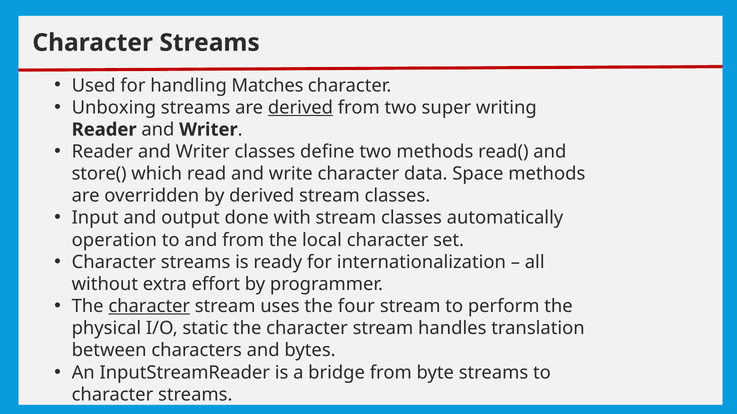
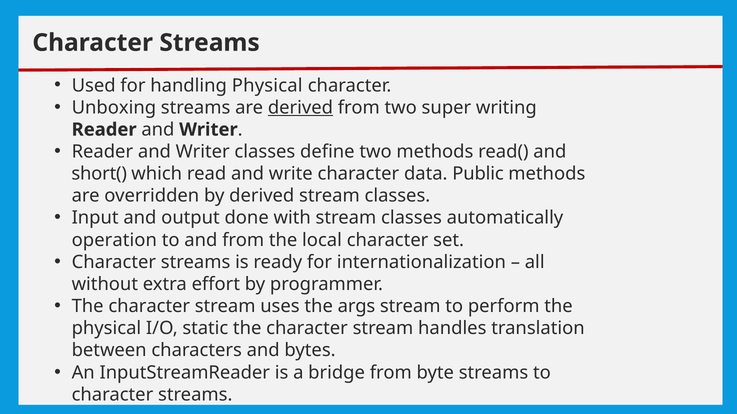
handling Matches: Matches -> Physical
store(: store( -> short(
Space: Space -> Public
character at (149, 307) underline: present -> none
four: four -> args
